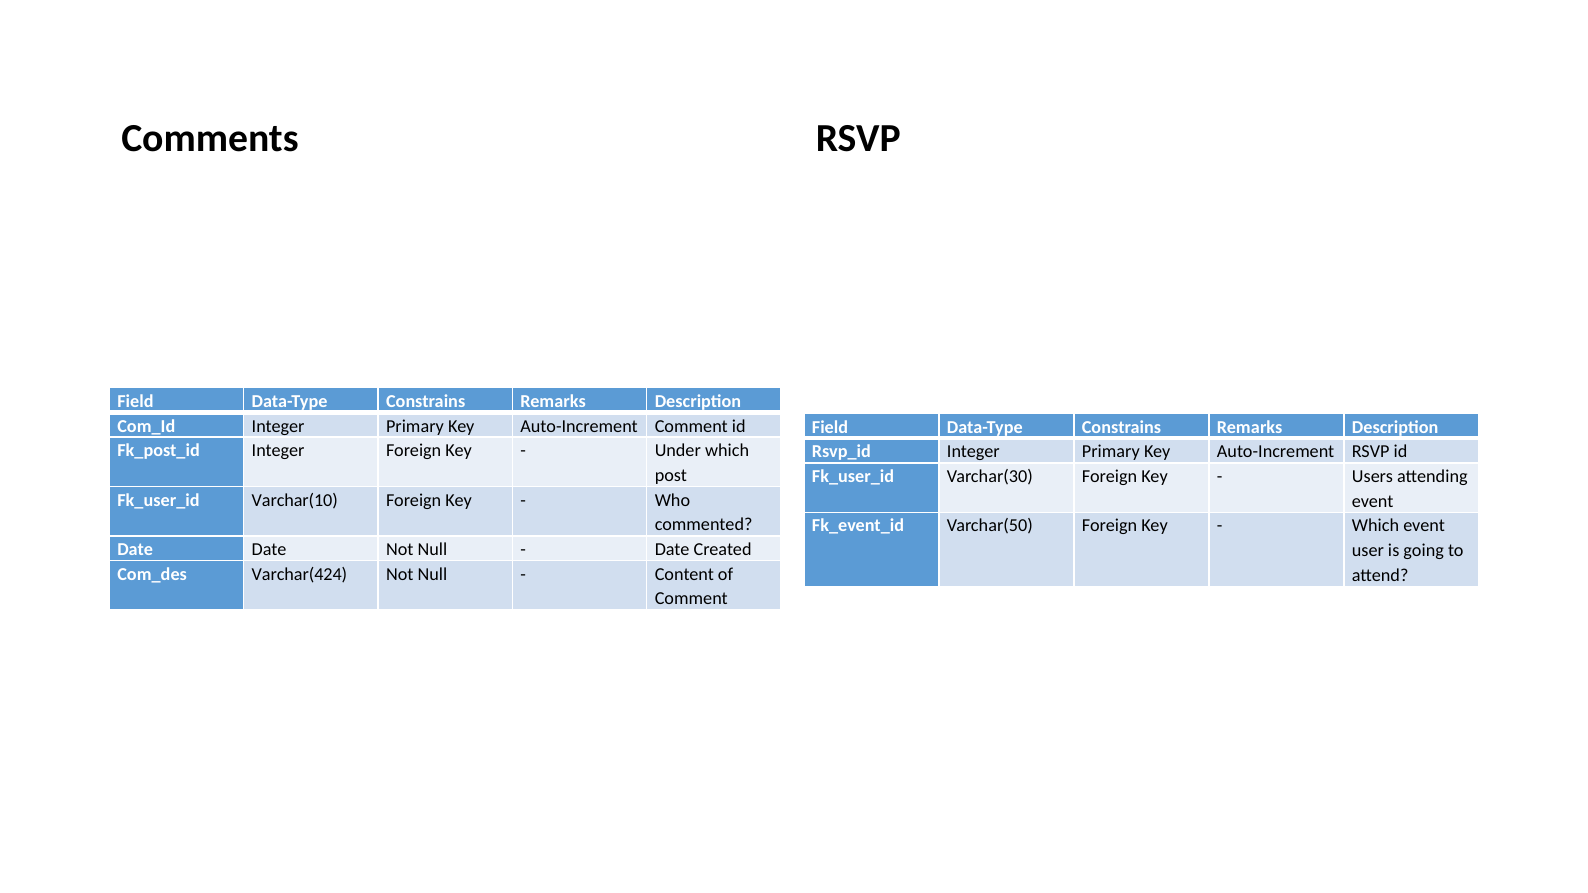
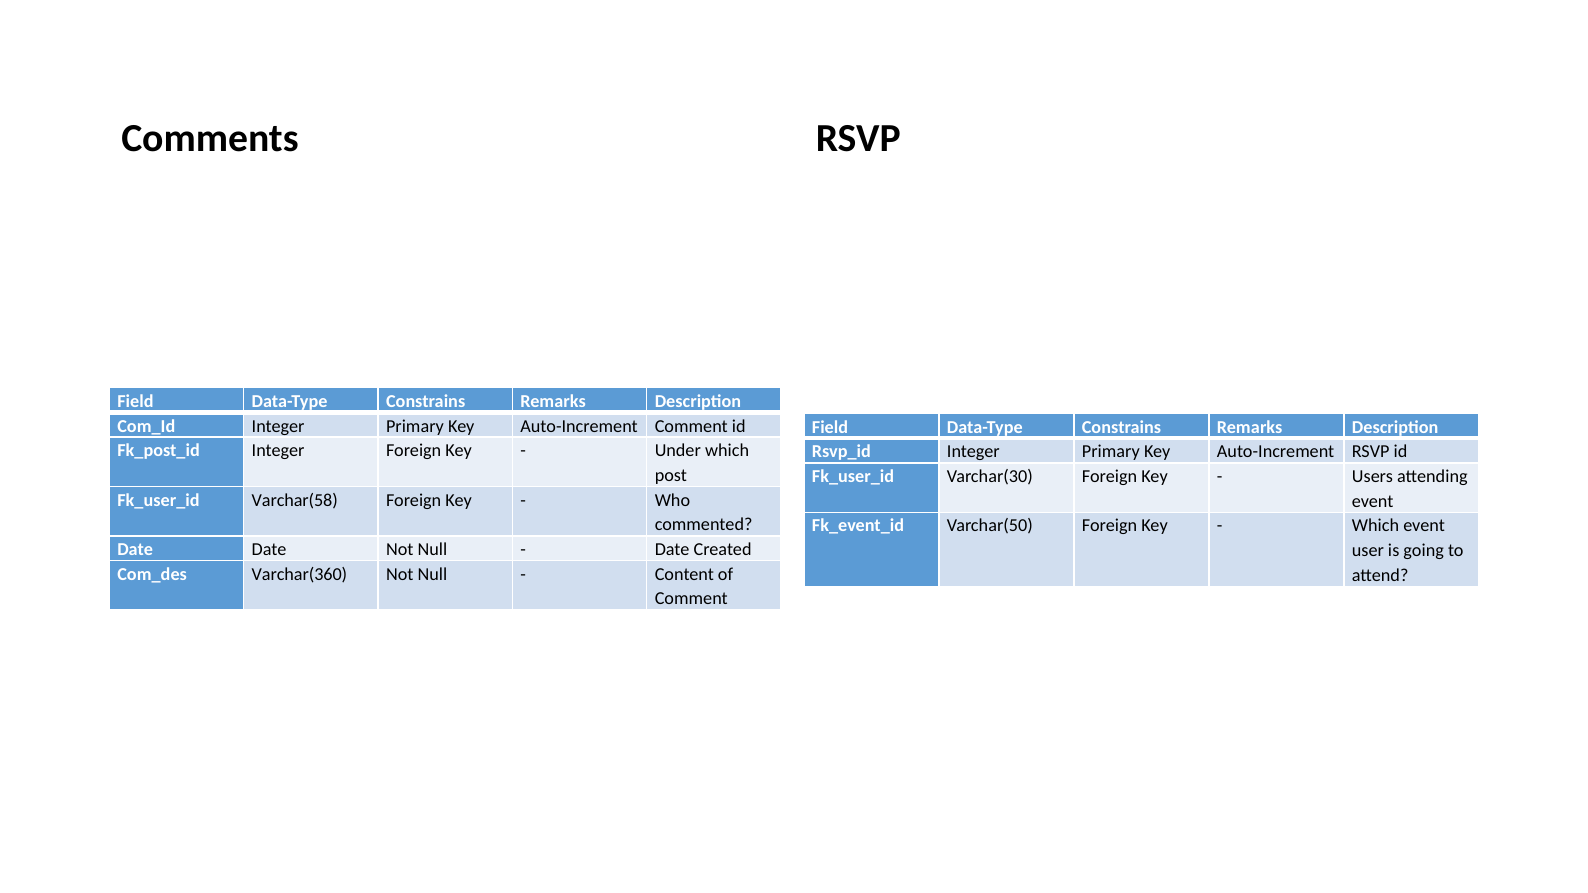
Varchar(10: Varchar(10 -> Varchar(58
Varchar(424: Varchar(424 -> Varchar(360
